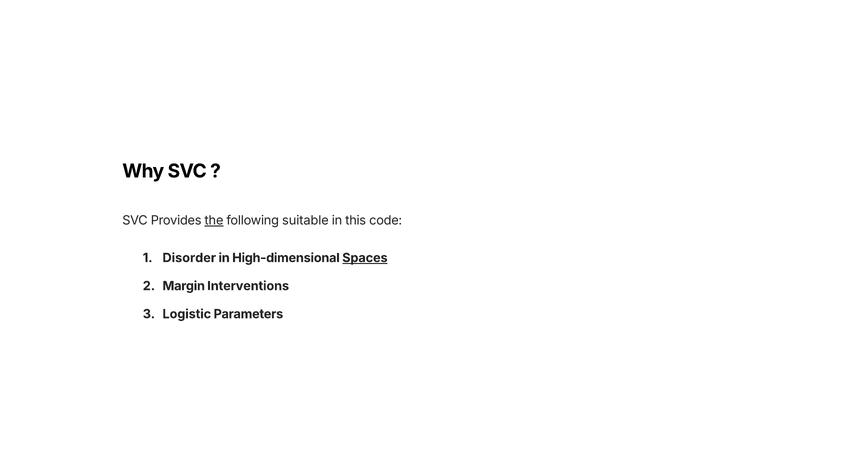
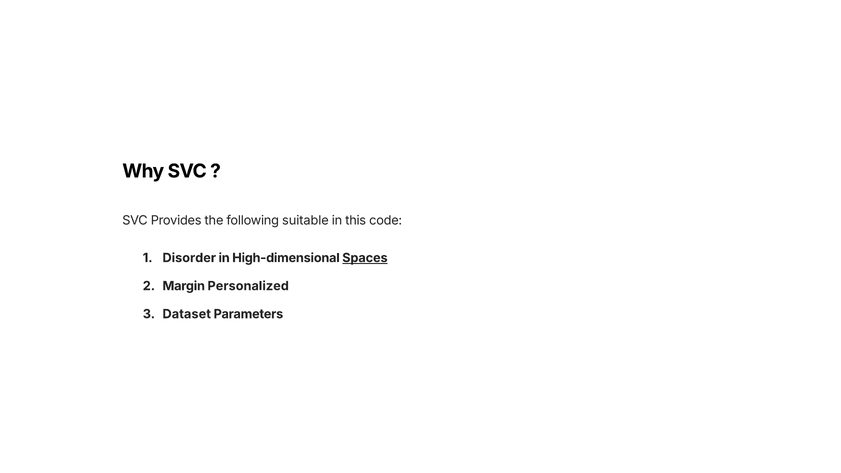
the underline: present -> none
Interventions: Interventions -> Personalized
Logistic: Logistic -> Dataset
